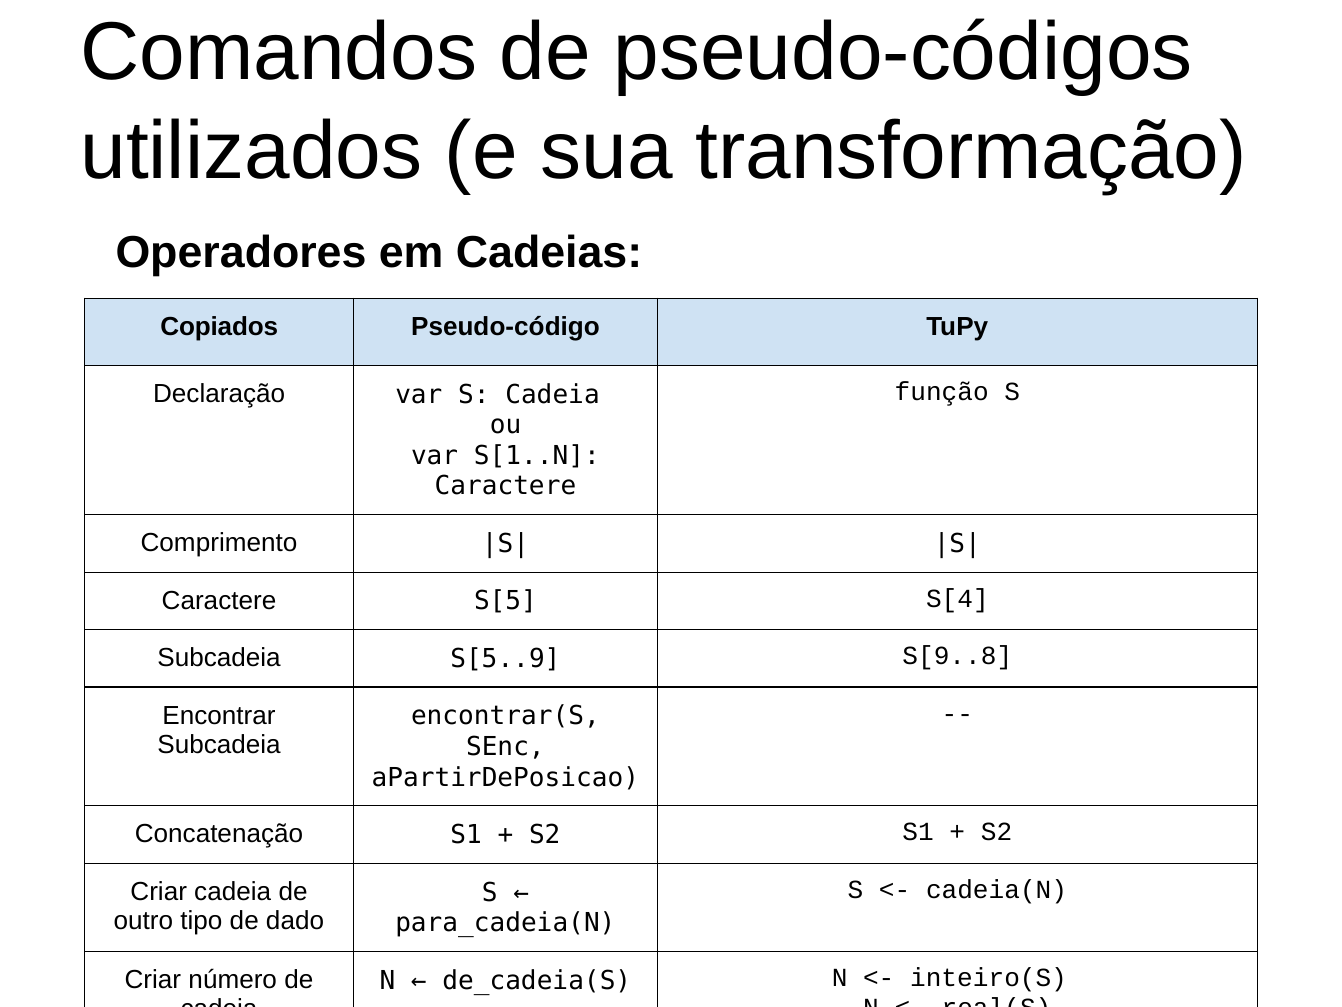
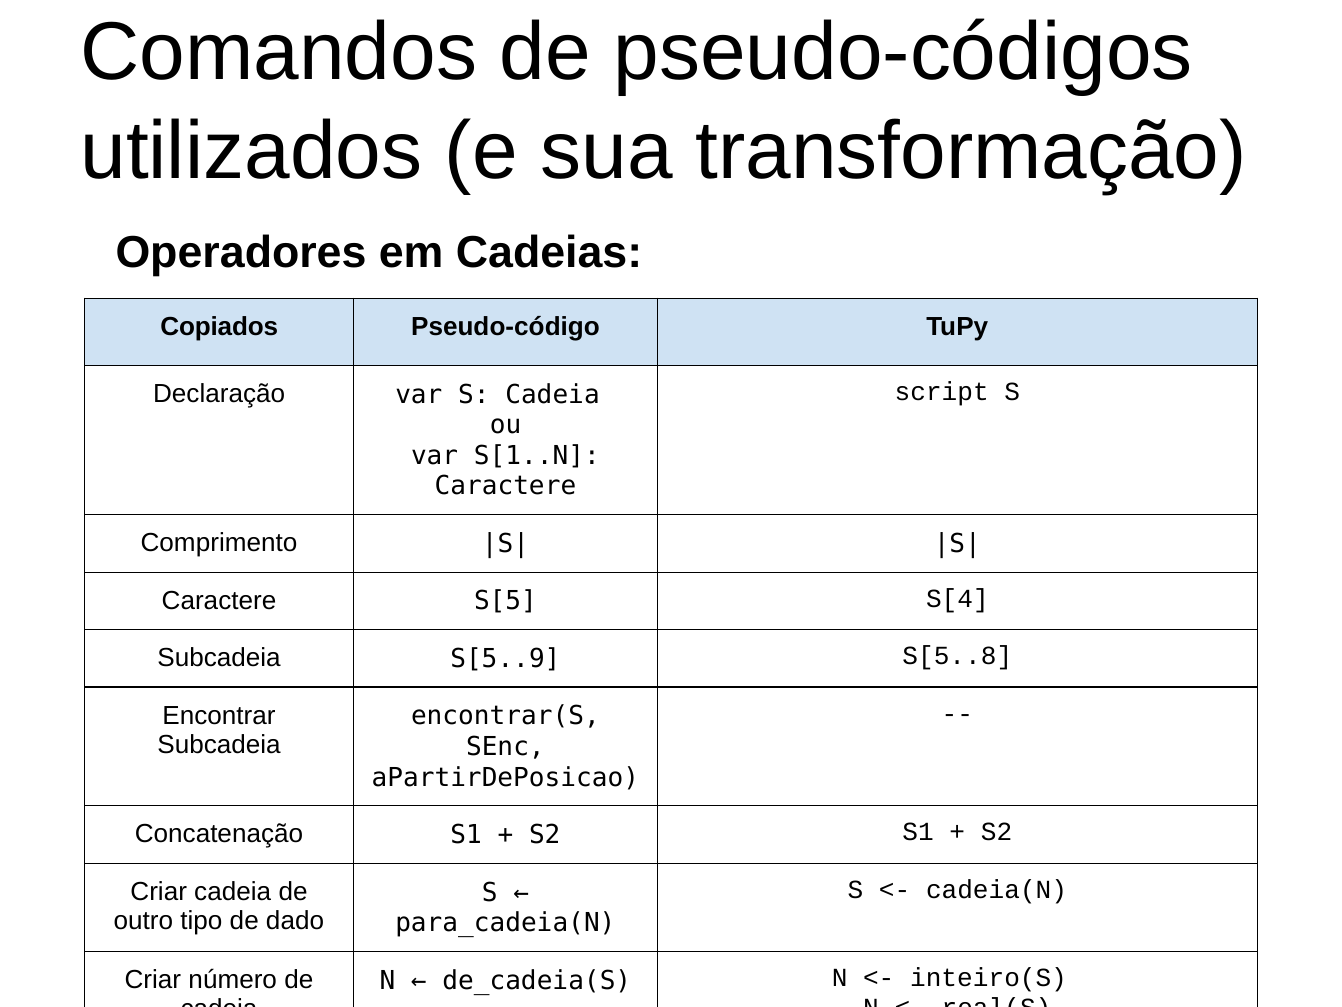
função: função -> script
S[9..8: S[9..8 -> S[5..8
